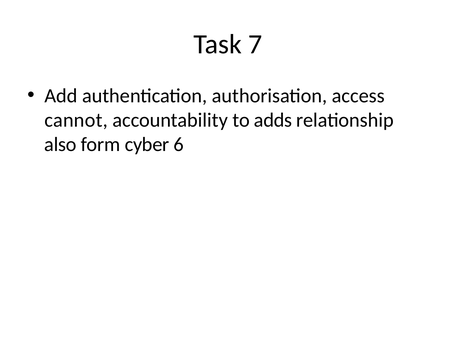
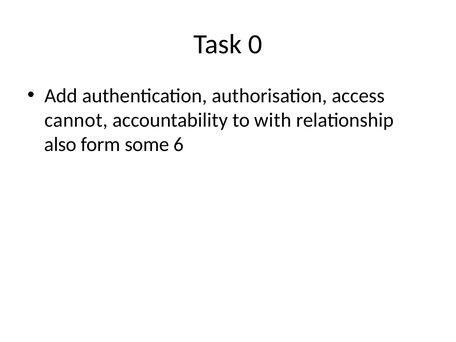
7: 7 -> 0
adds: adds -> with
cyber: cyber -> some
